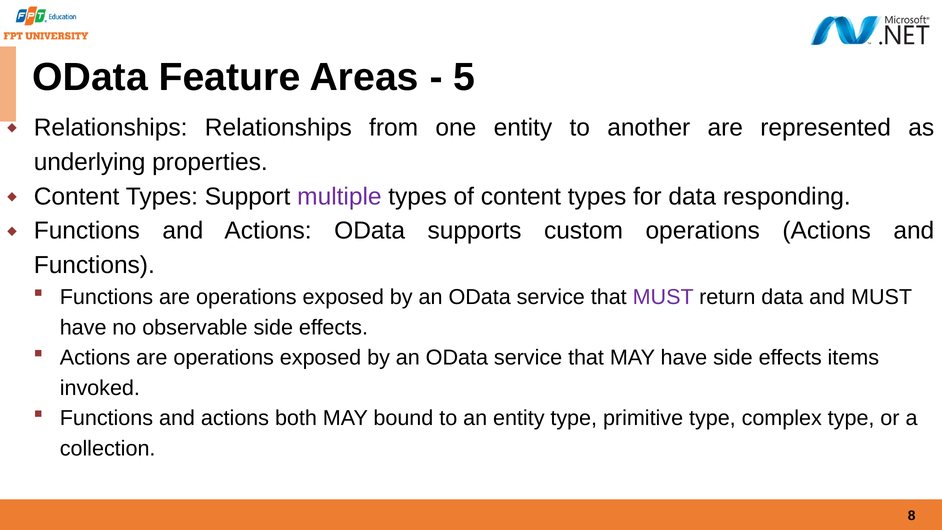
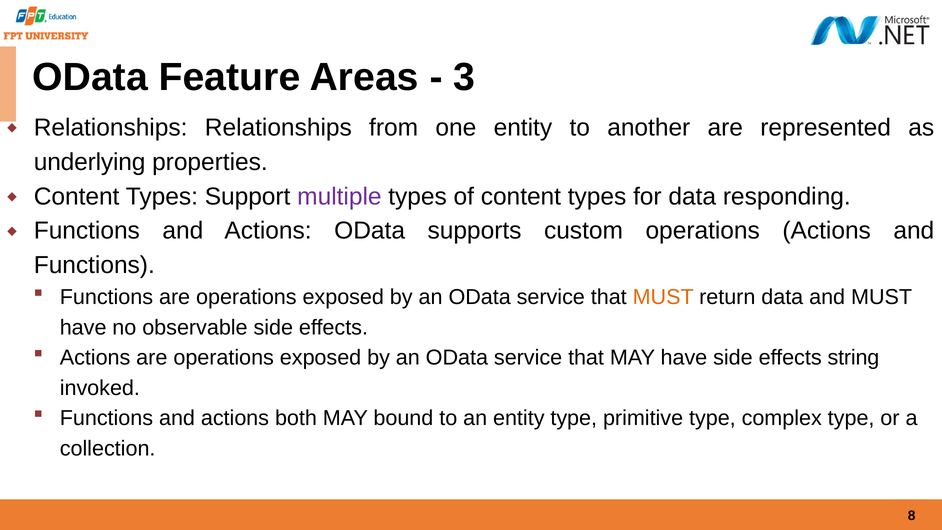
5: 5 -> 3
MUST at (663, 297) colour: purple -> orange
items: items -> string
